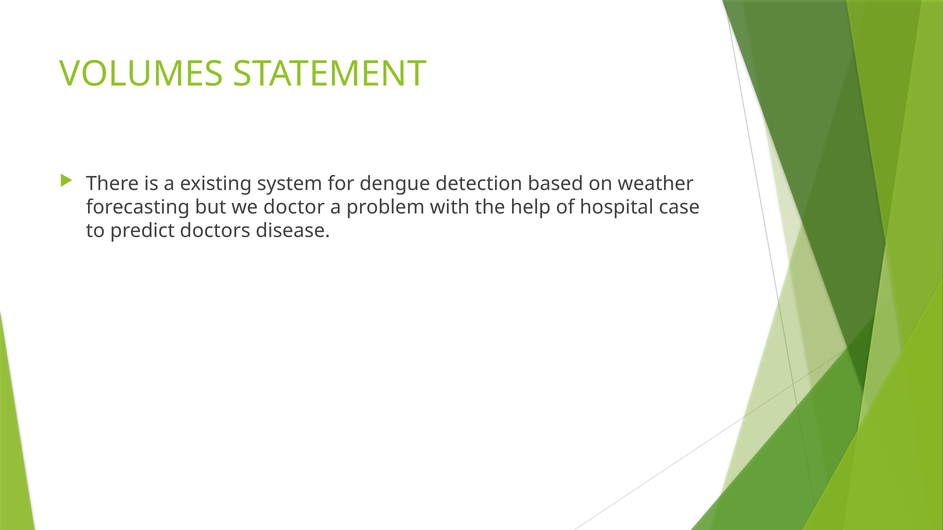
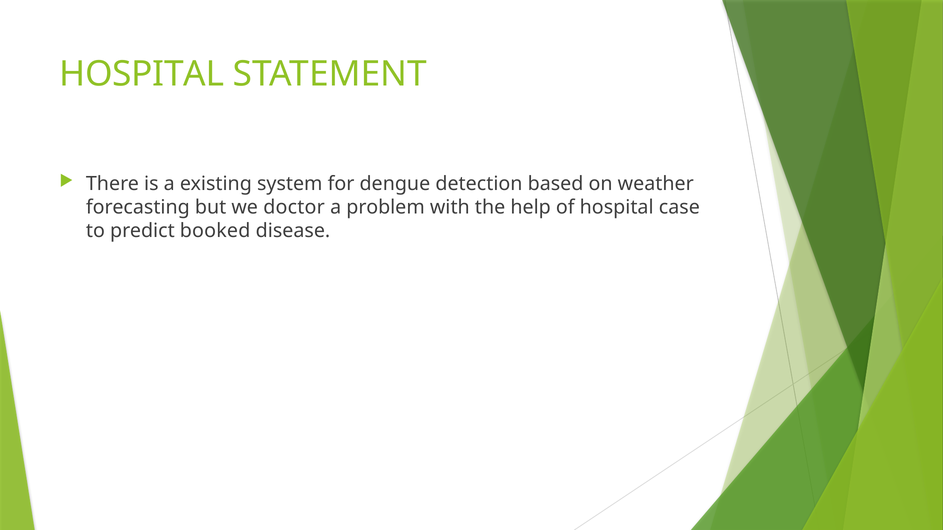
VOLUMES at (142, 74): VOLUMES -> HOSPITAL
doctors: doctors -> booked
